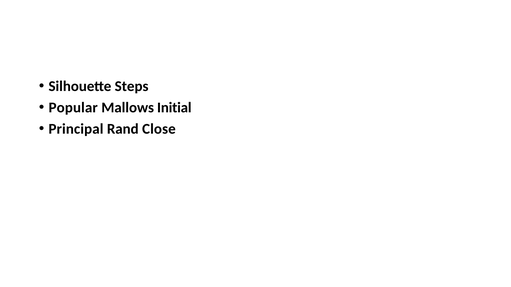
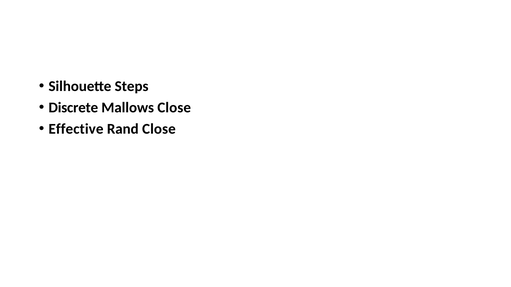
Popular: Popular -> Discrete
Mallows Initial: Initial -> Close
Principal: Principal -> Effective
